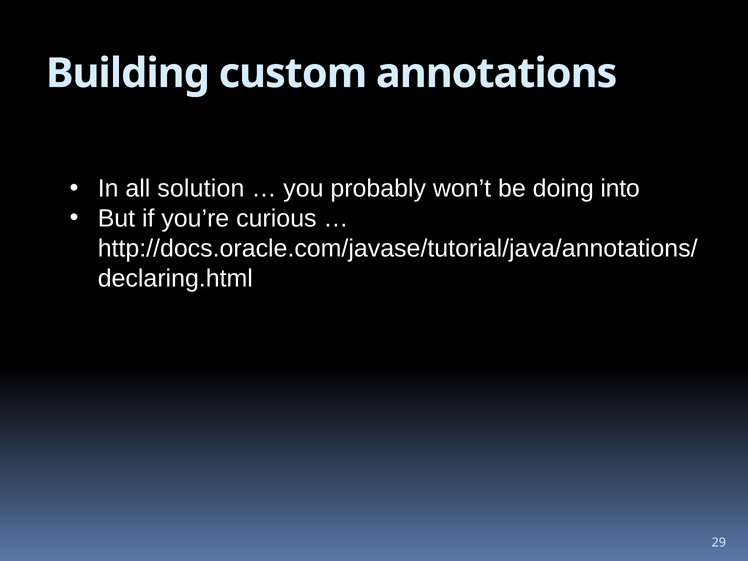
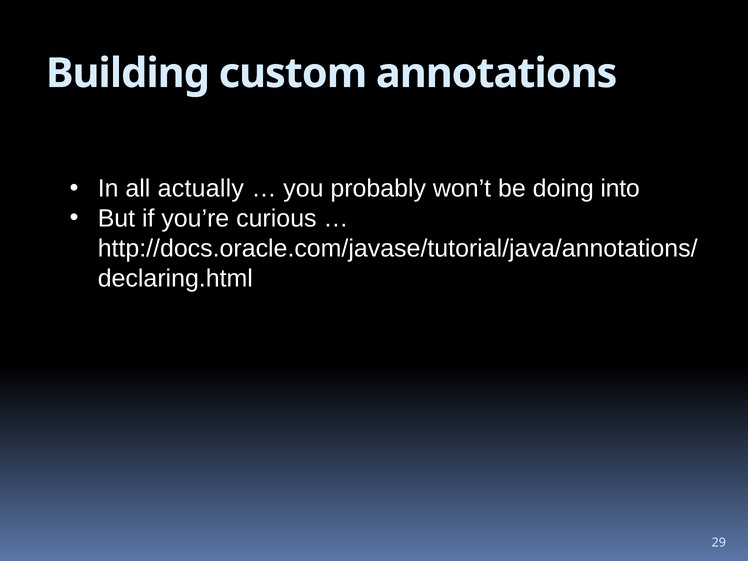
solution: solution -> actually
